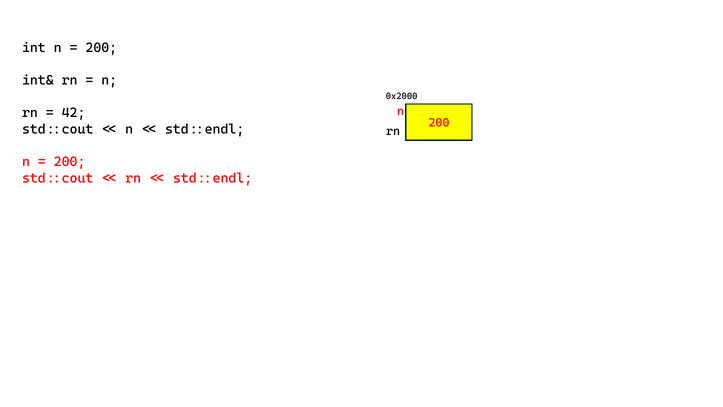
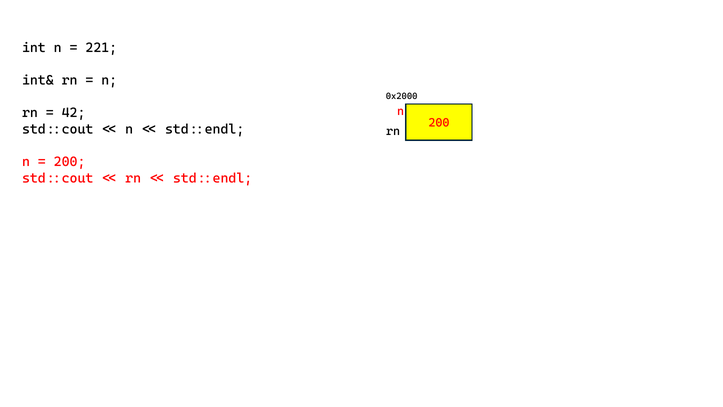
200 at (101, 48): 200 -> 221
